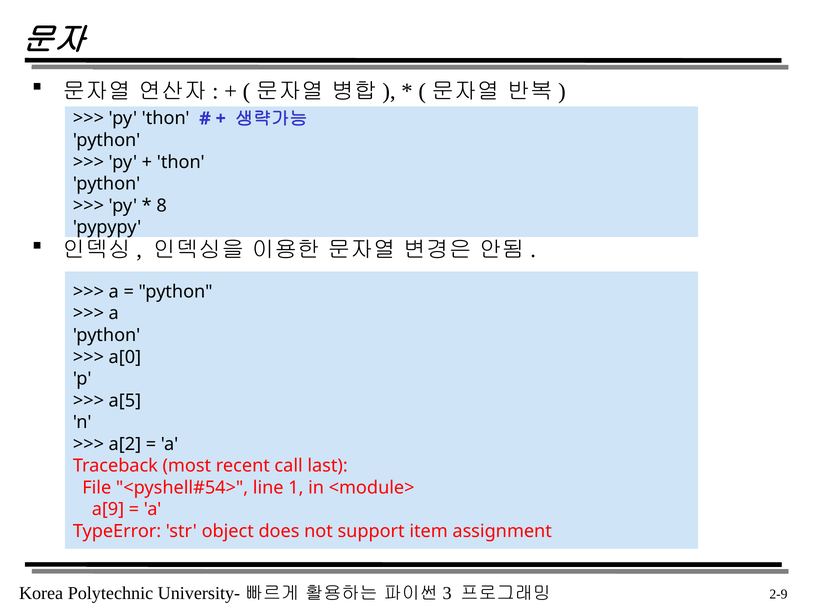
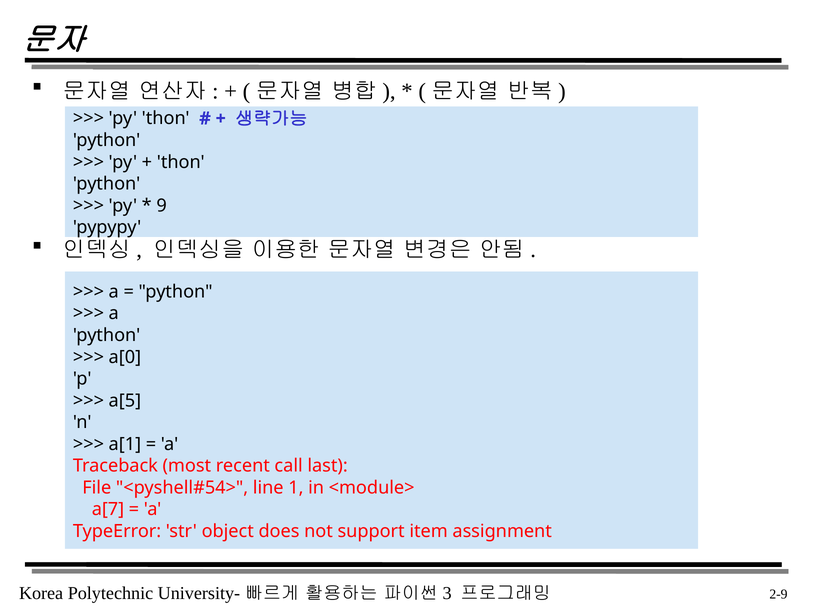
8: 8 -> 9
a[2: a[2 -> a[1
a[9: a[9 -> a[7
